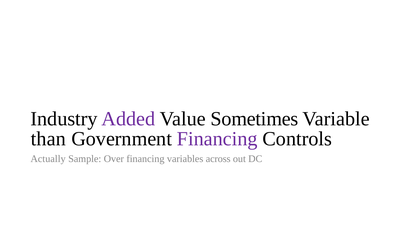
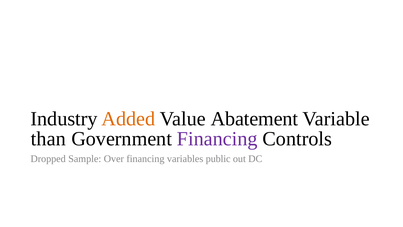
Added colour: purple -> orange
Sometimes: Sometimes -> Abatement
Actually: Actually -> Dropped
across: across -> public
